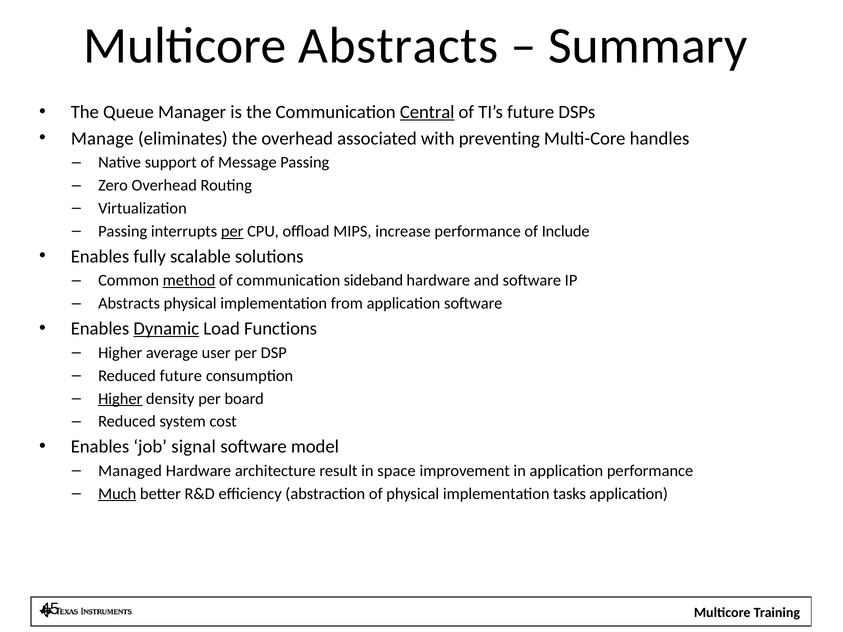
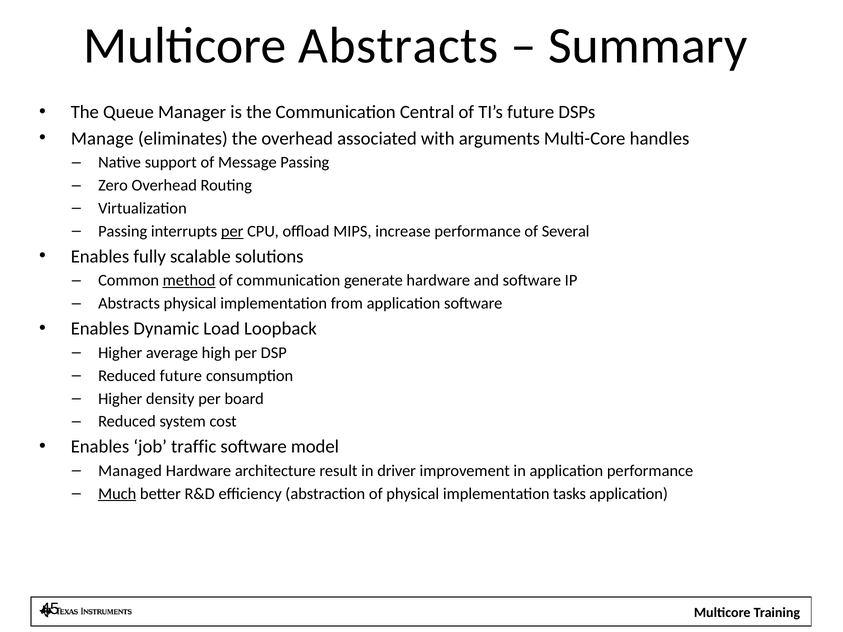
Central underline: present -> none
preventing: preventing -> arguments
Include: Include -> Several
sideband: sideband -> generate
Dynamic underline: present -> none
Functions: Functions -> Loopback
user: user -> high
Higher at (120, 399) underline: present -> none
signal: signal -> traffic
space: space -> driver
